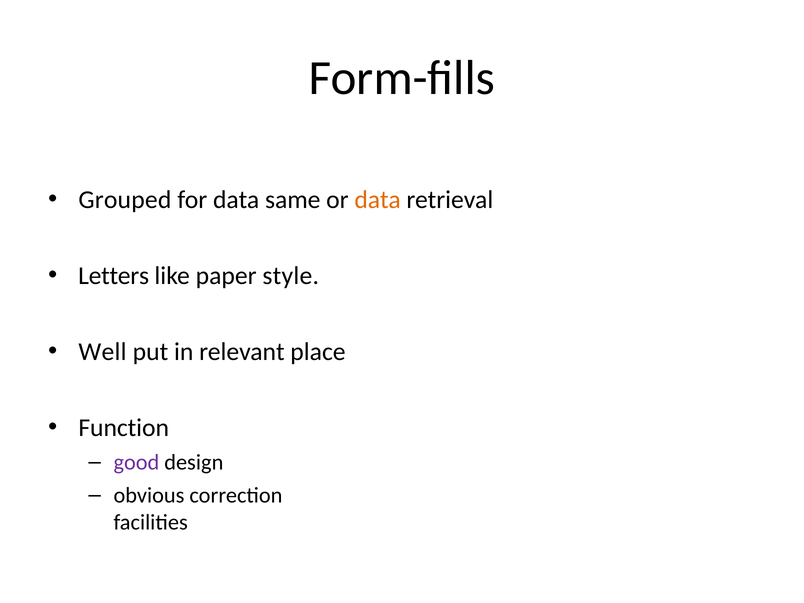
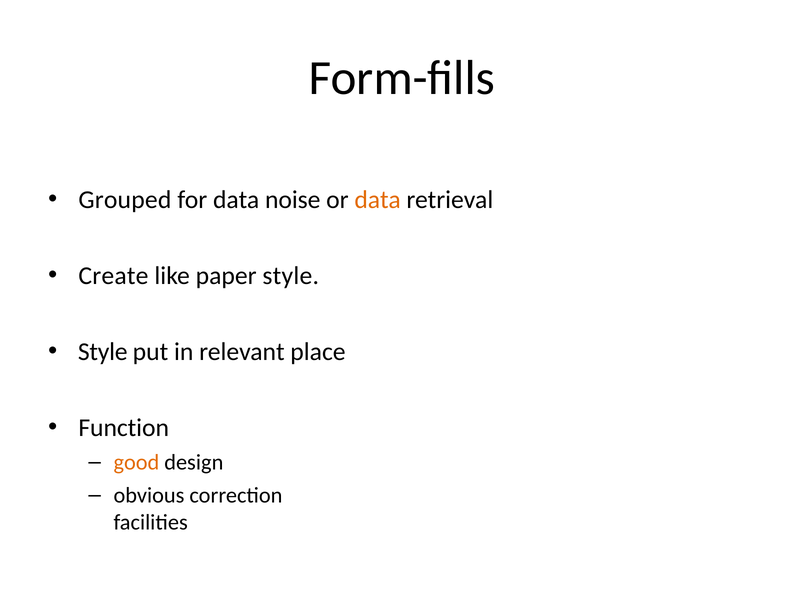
same: same -> noise
Letters: Letters -> Create
Well at (102, 352): Well -> Style
good colour: purple -> orange
